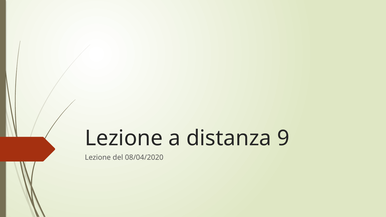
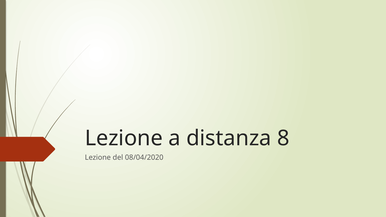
9: 9 -> 8
